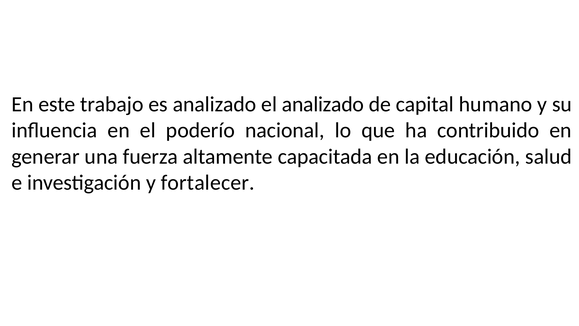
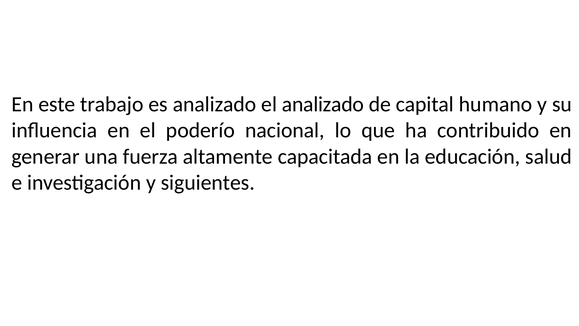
fortalecer: fortalecer -> siguientes
